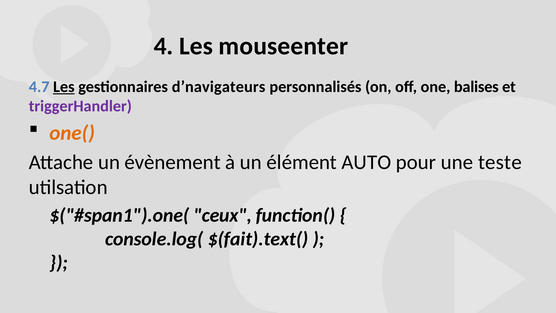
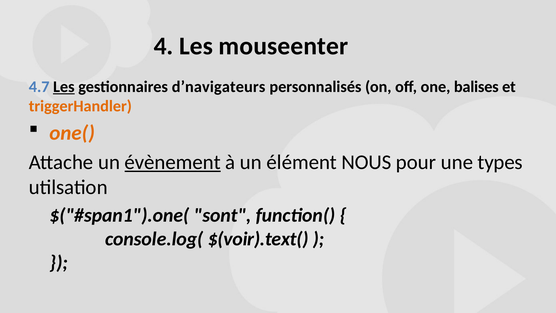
triggerHandler colour: purple -> orange
évènement underline: none -> present
AUTO: AUTO -> NOUS
teste: teste -> types
ceux: ceux -> sont
$(fait).text(: $(fait).text( -> $(voir).text(
